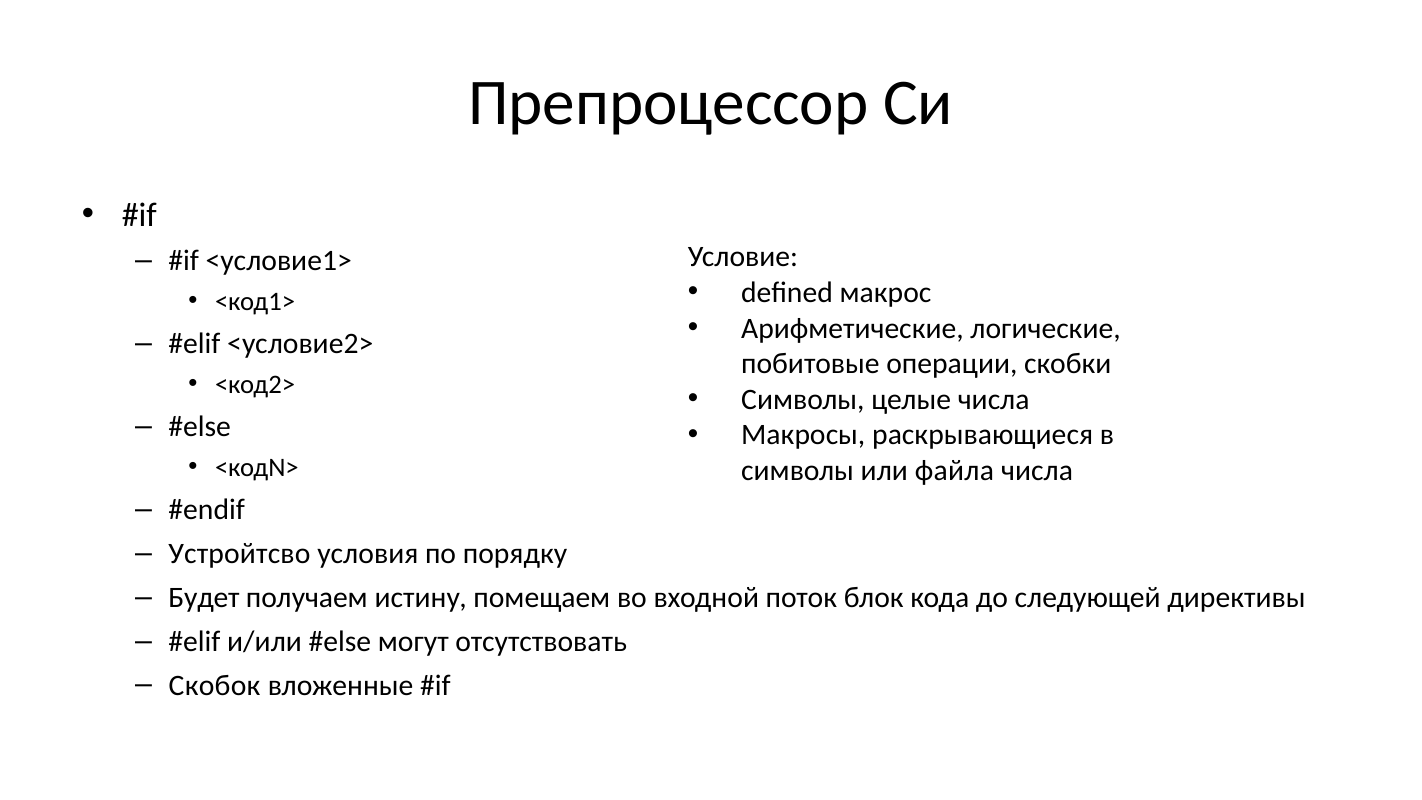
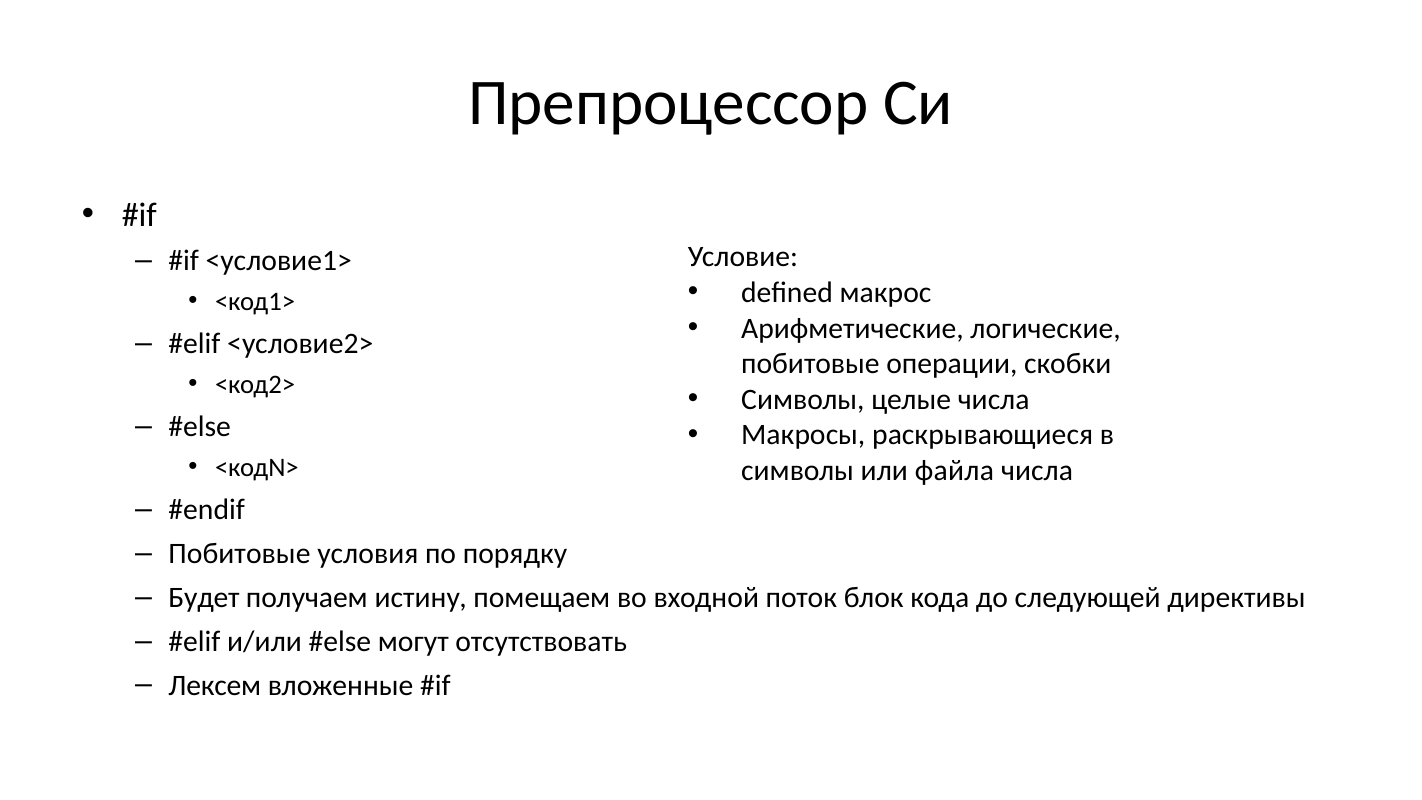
Устройтсво at (239, 554): Устройтсво -> Побитовые
Скобок: Скобок -> Лексем
